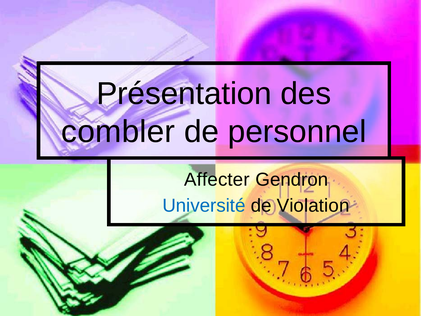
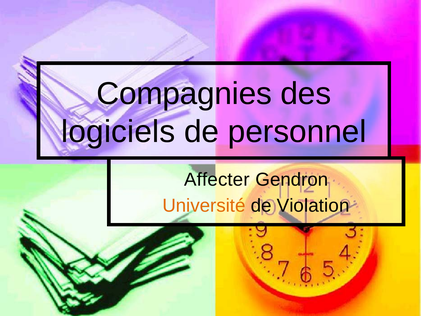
Présentation: Présentation -> Compagnies
combler: combler -> logiciels
Université colour: blue -> orange
